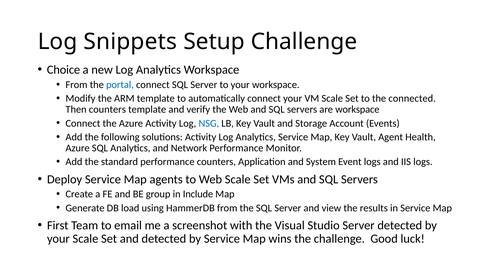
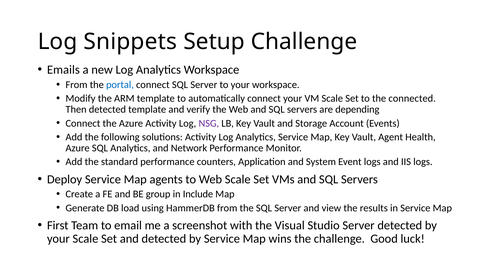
Choice: Choice -> Emails
Then counters: counters -> detected
are workspace: workspace -> depending
NSG colour: blue -> purple
